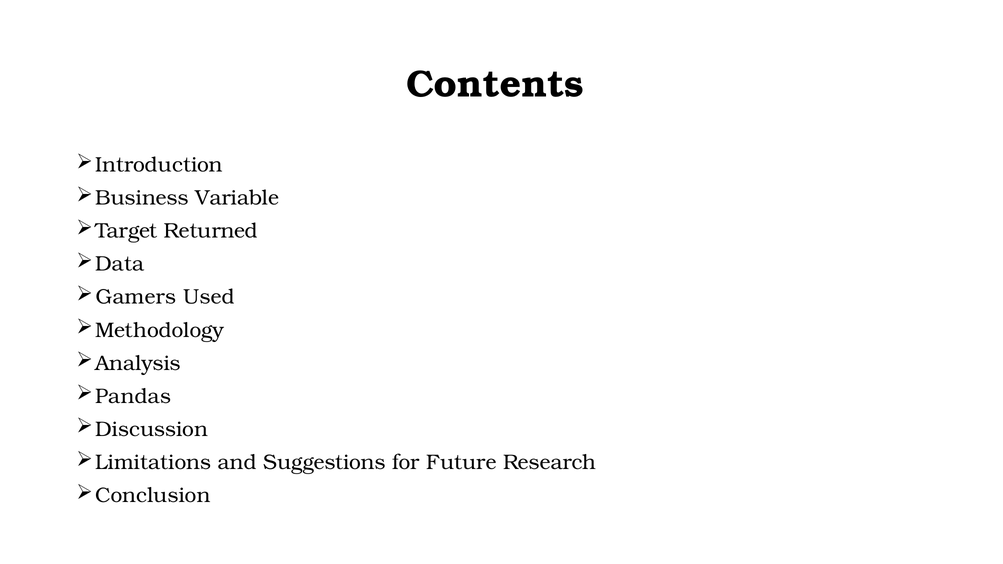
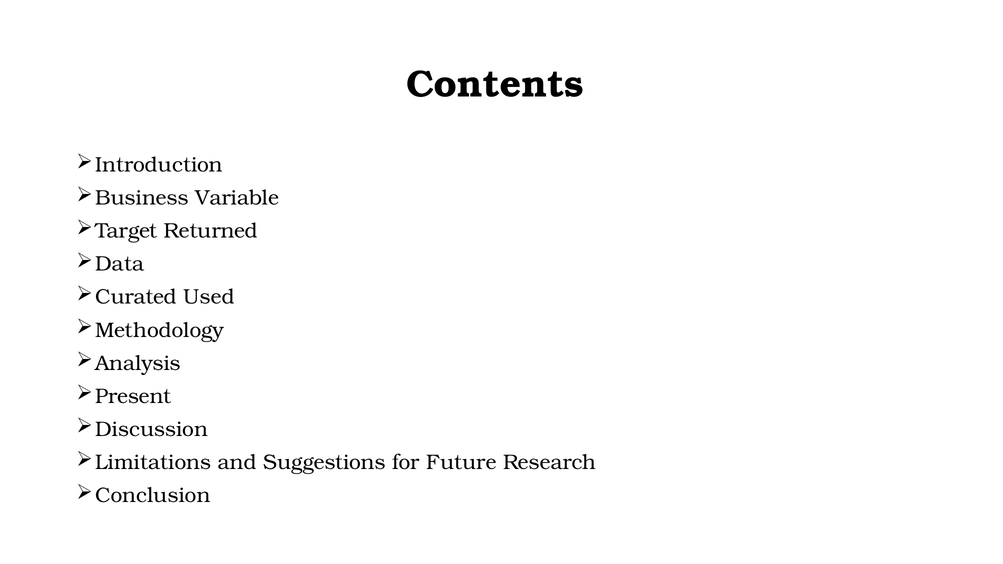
Gamers: Gamers -> Curated
Pandas: Pandas -> Present
